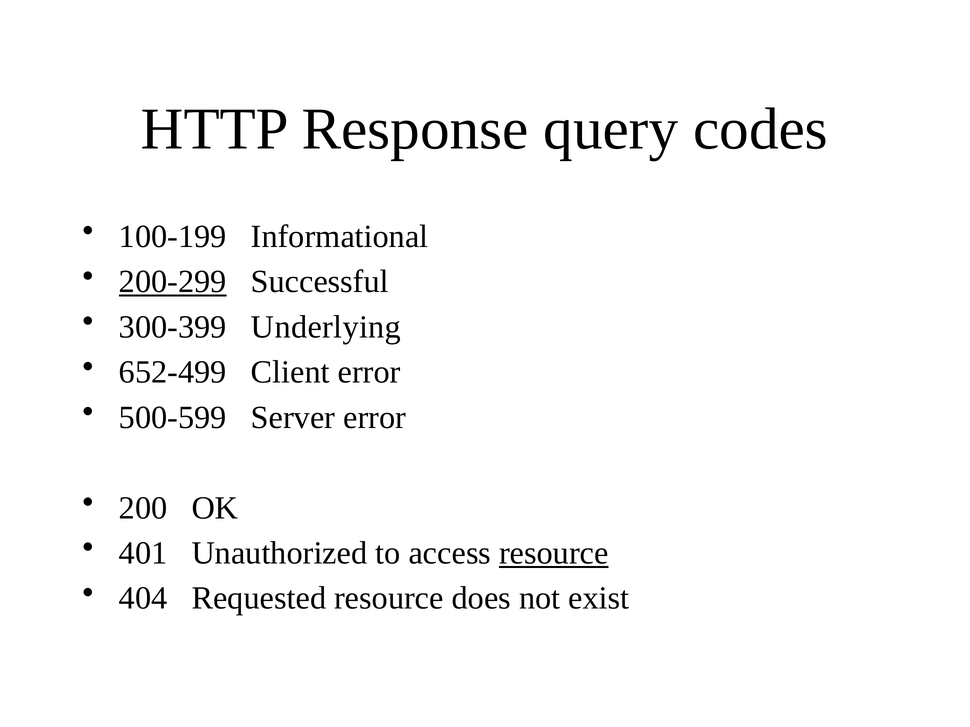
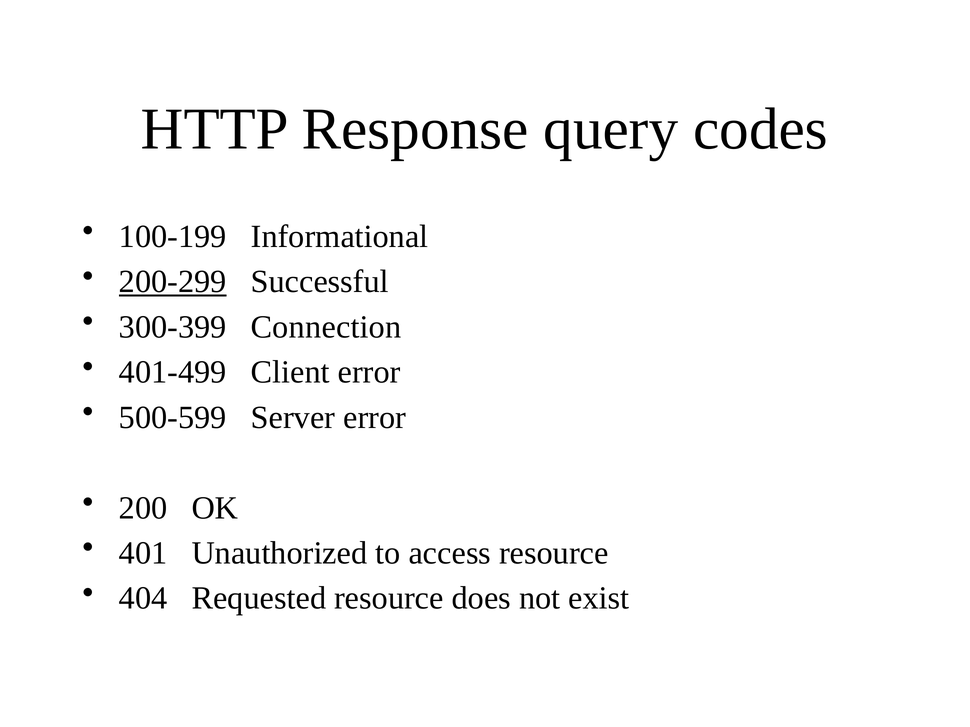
Underlying: Underlying -> Connection
652-499: 652-499 -> 401-499
resource at (554, 553) underline: present -> none
